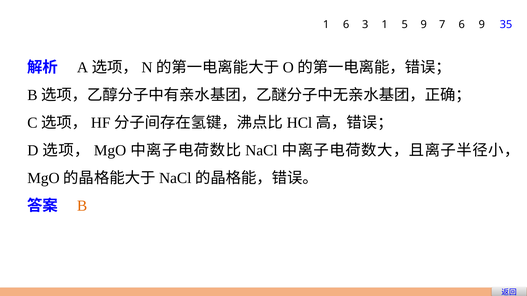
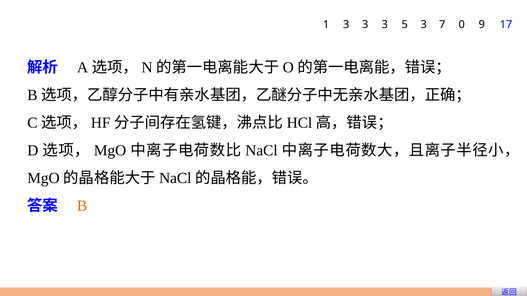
1 6: 6 -> 3
1 at (385, 25): 1 -> 3
5 9: 9 -> 3
7 6: 6 -> 0
35: 35 -> 17
